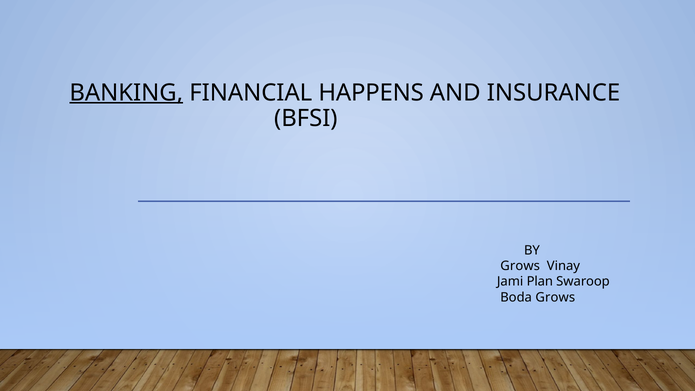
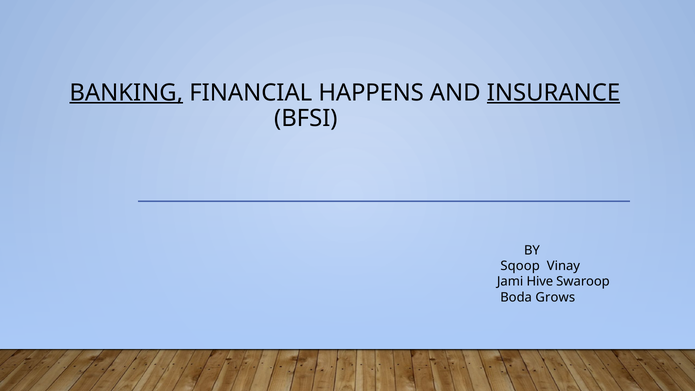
INSURANCE underline: none -> present
Grows at (520, 266): Grows -> Sqoop
Plan: Plan -> Hive
